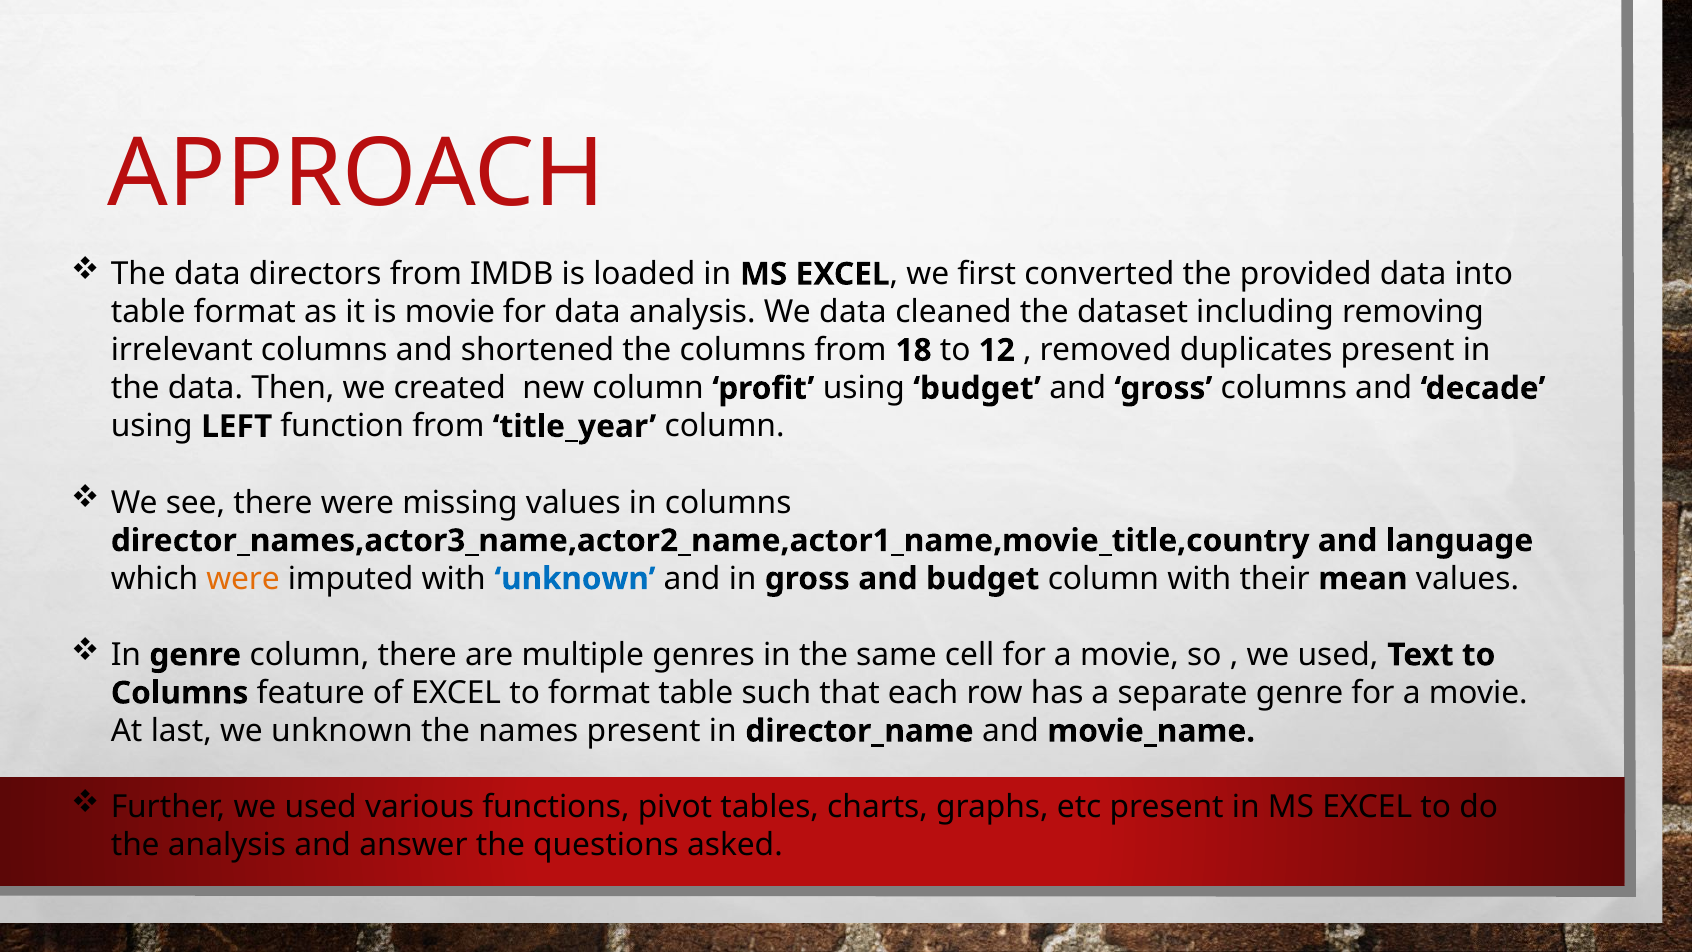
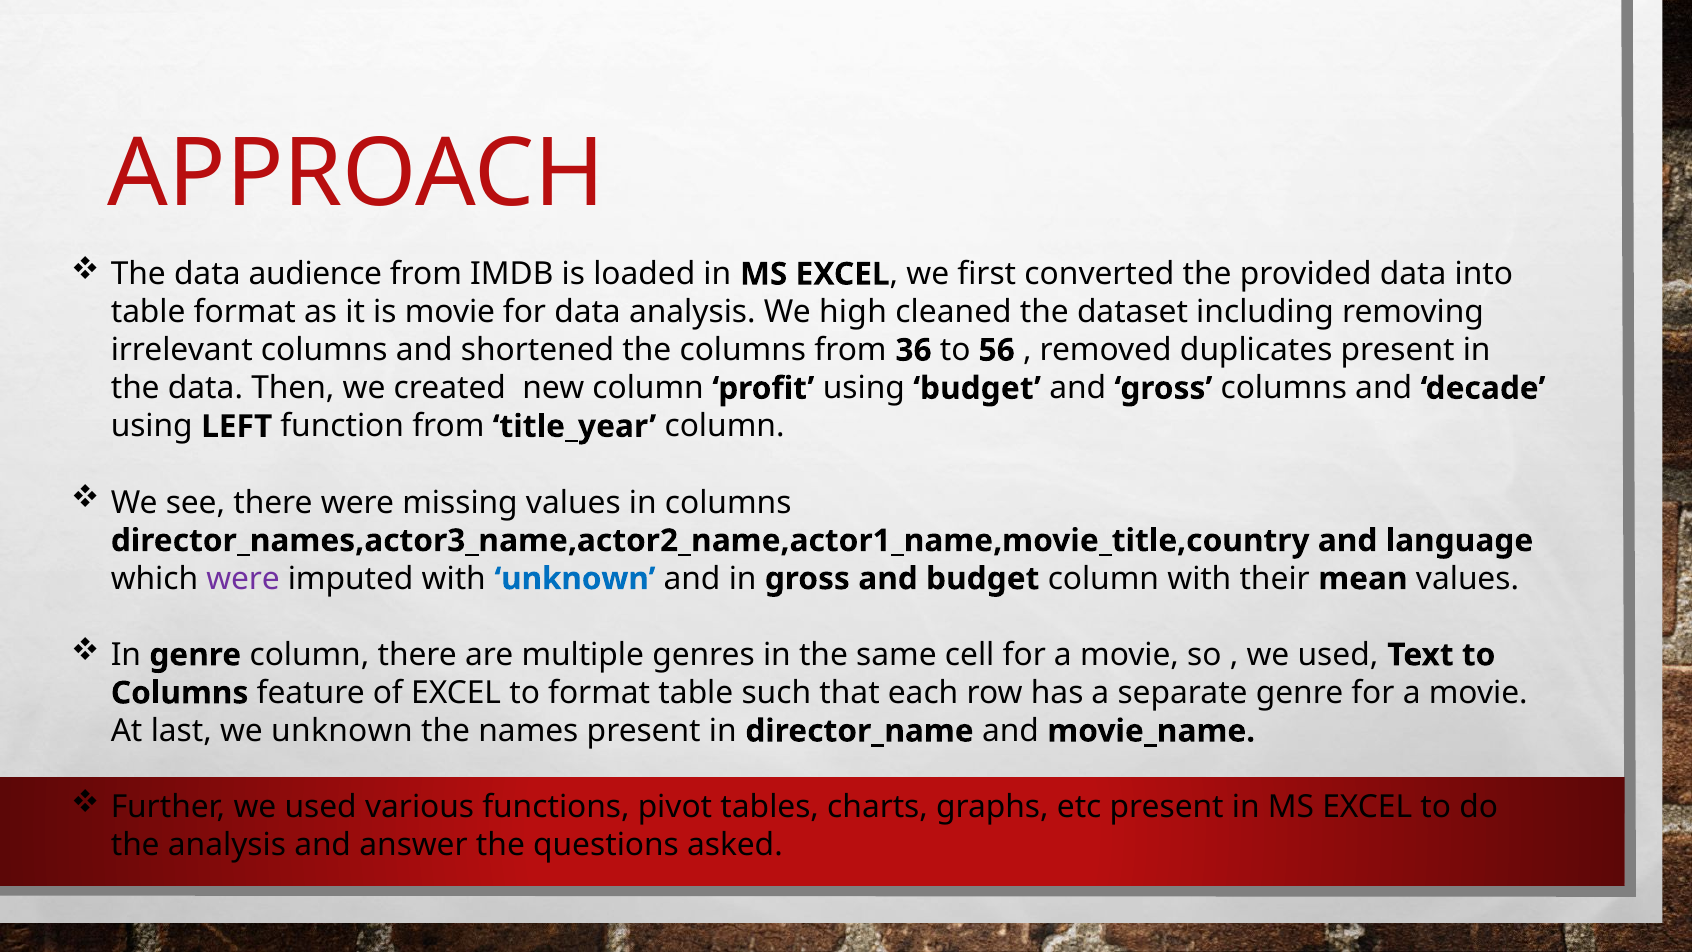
directors: directors -> audience
We data: data -> high
18: 18 -> 36
12: 12 -> 56
were at (243, 579) colour: orange -> purple
